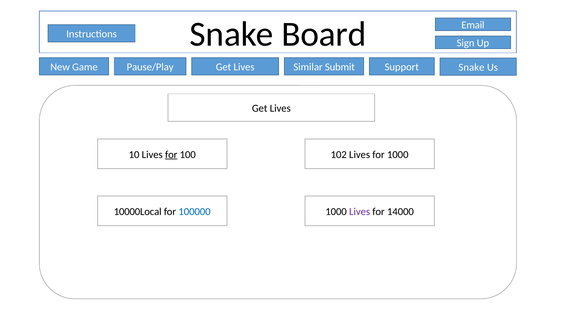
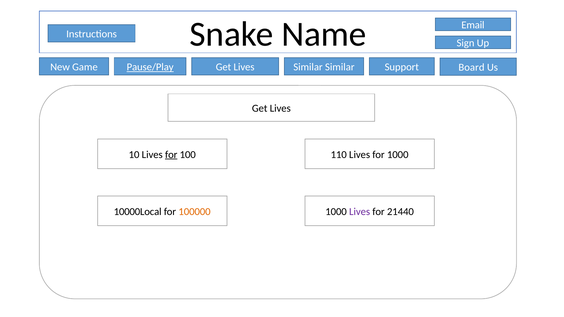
Board: Board -> Name
Pause/Play underline: none -> present
Similar Submit: Submit -> Similar
Support Snake: Snake -> Board
102: 102 -> 110
100000 colour: blue -> orange
14000: 14000 -> 21440
